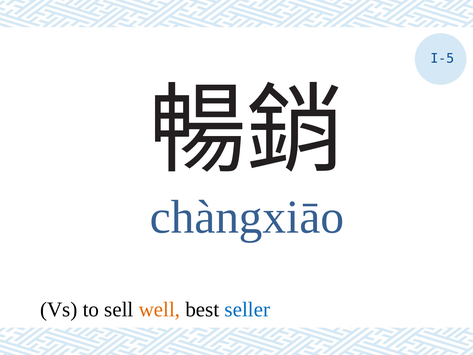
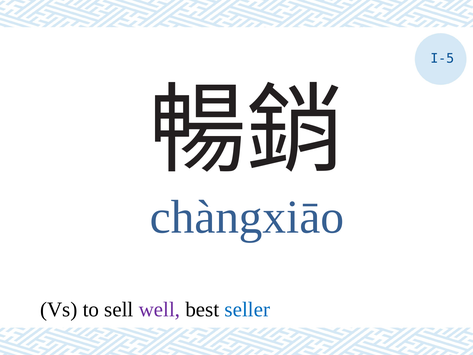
well colour: orange -> purple
